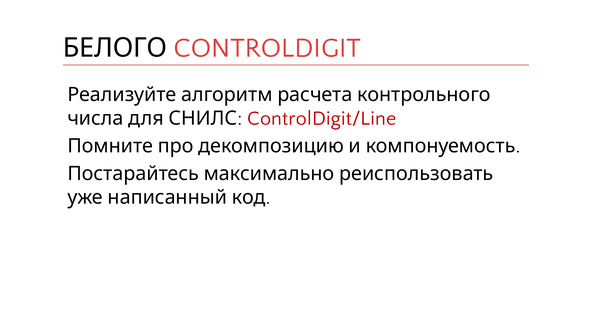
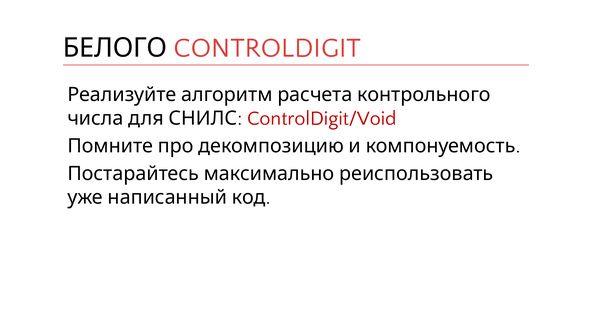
ControlDigit/Line: ControlDigit/Line -> ControlDigit/Void
